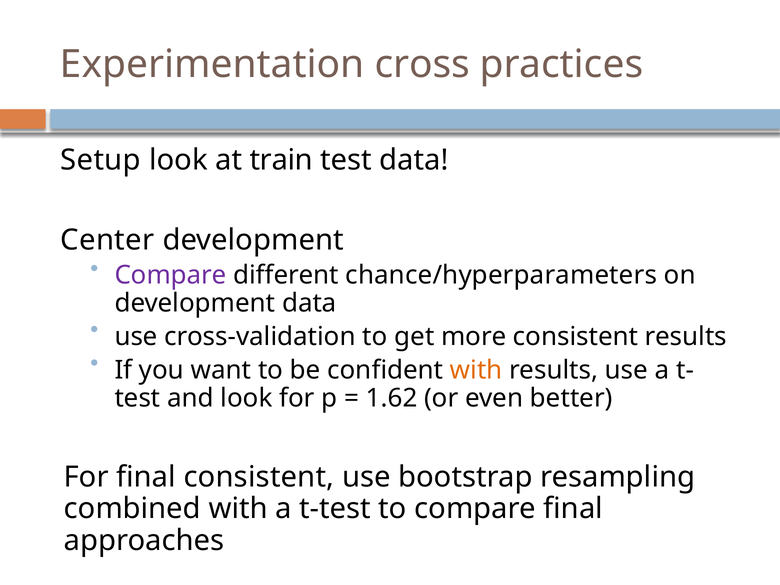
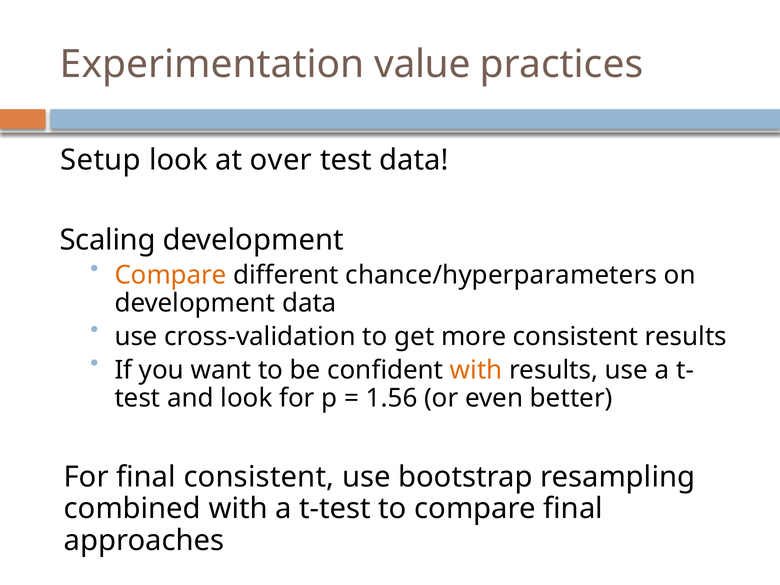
cross: cross -> value
train: train -> over
Center: Center -> Scaling
Compare at (171, 275) colour: purple -> orange
1.62: 1.62 -> 1.56
